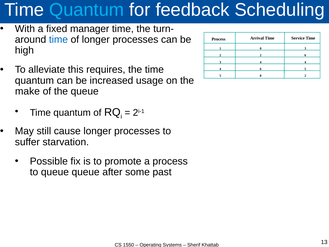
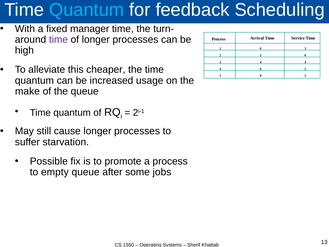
time at (58, 40) colour: blue -> purple
requires: requires -> cheaper
to queue: queue -> empty
past: past -> jobs
